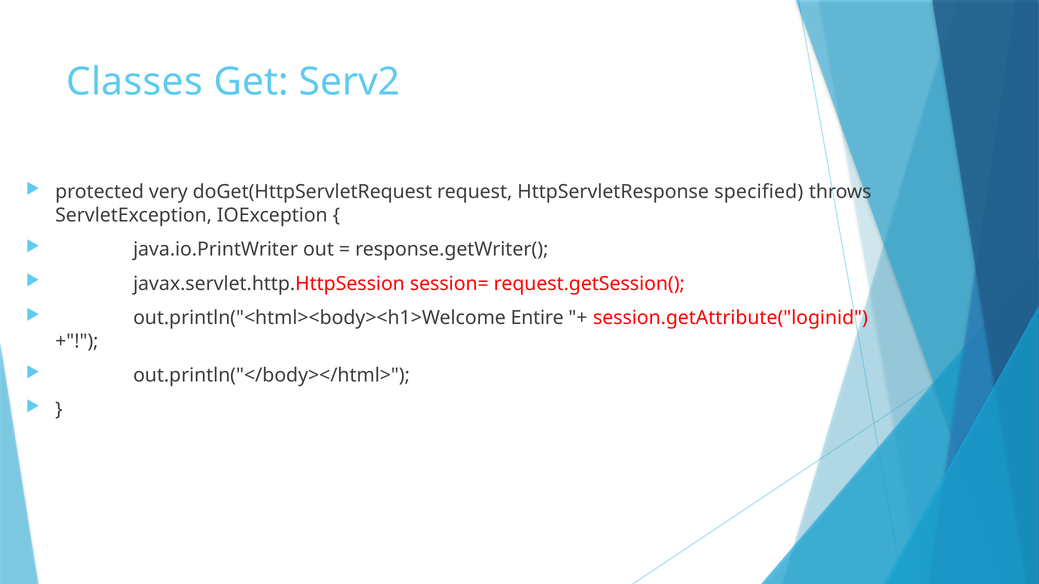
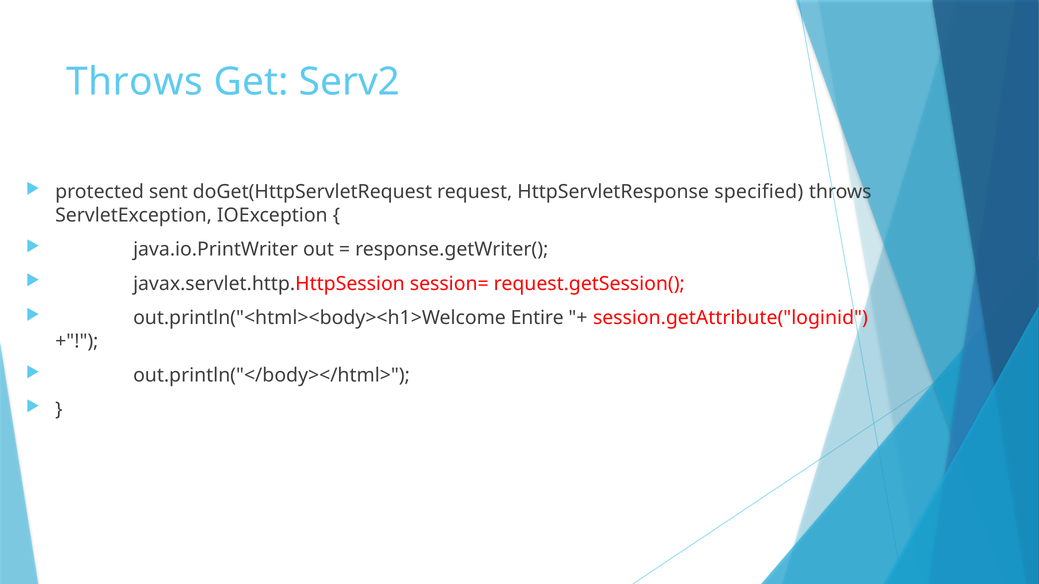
Classes at (134, 82): Classes -> Throws
very: very -> sent
